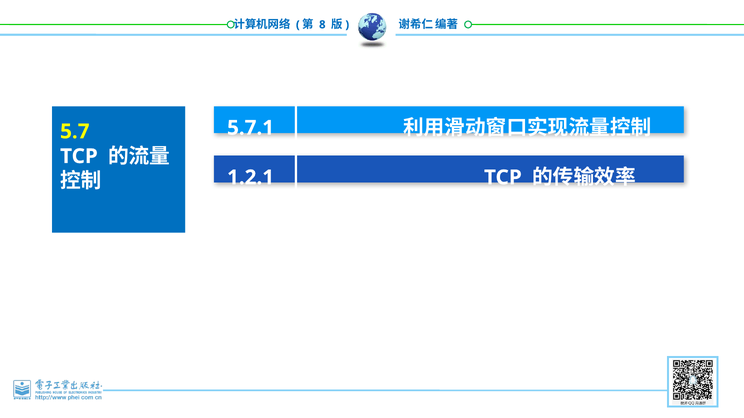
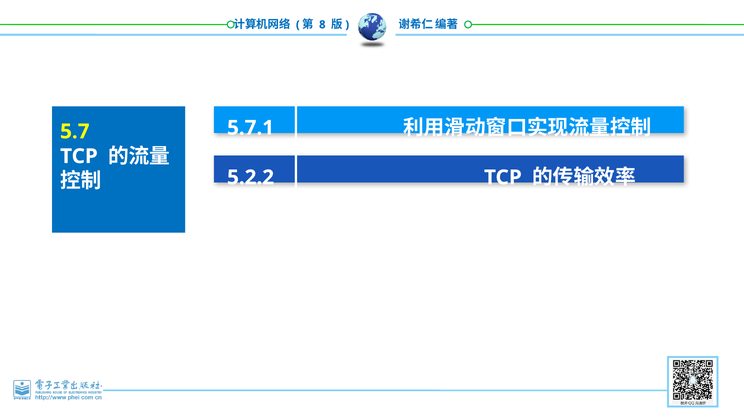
1.2.1: 1.2.1 -> 5.2.2
